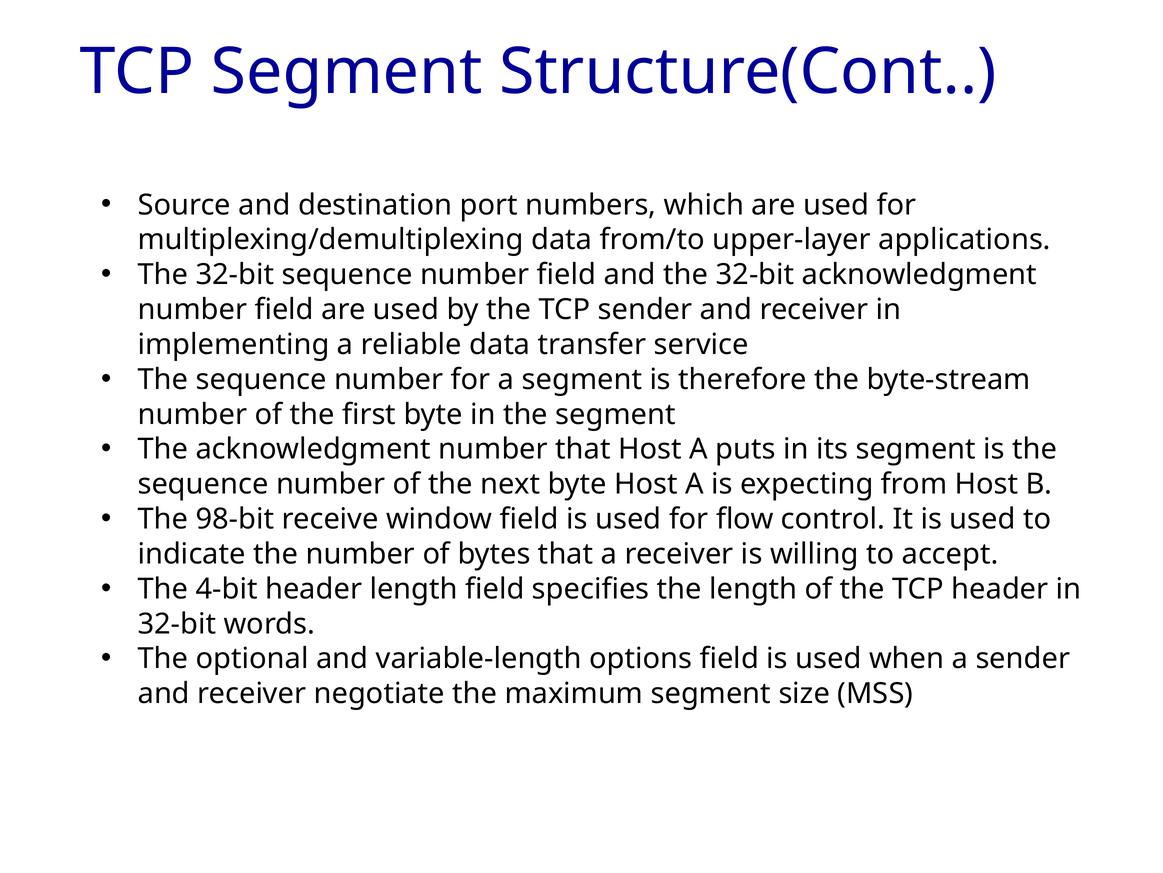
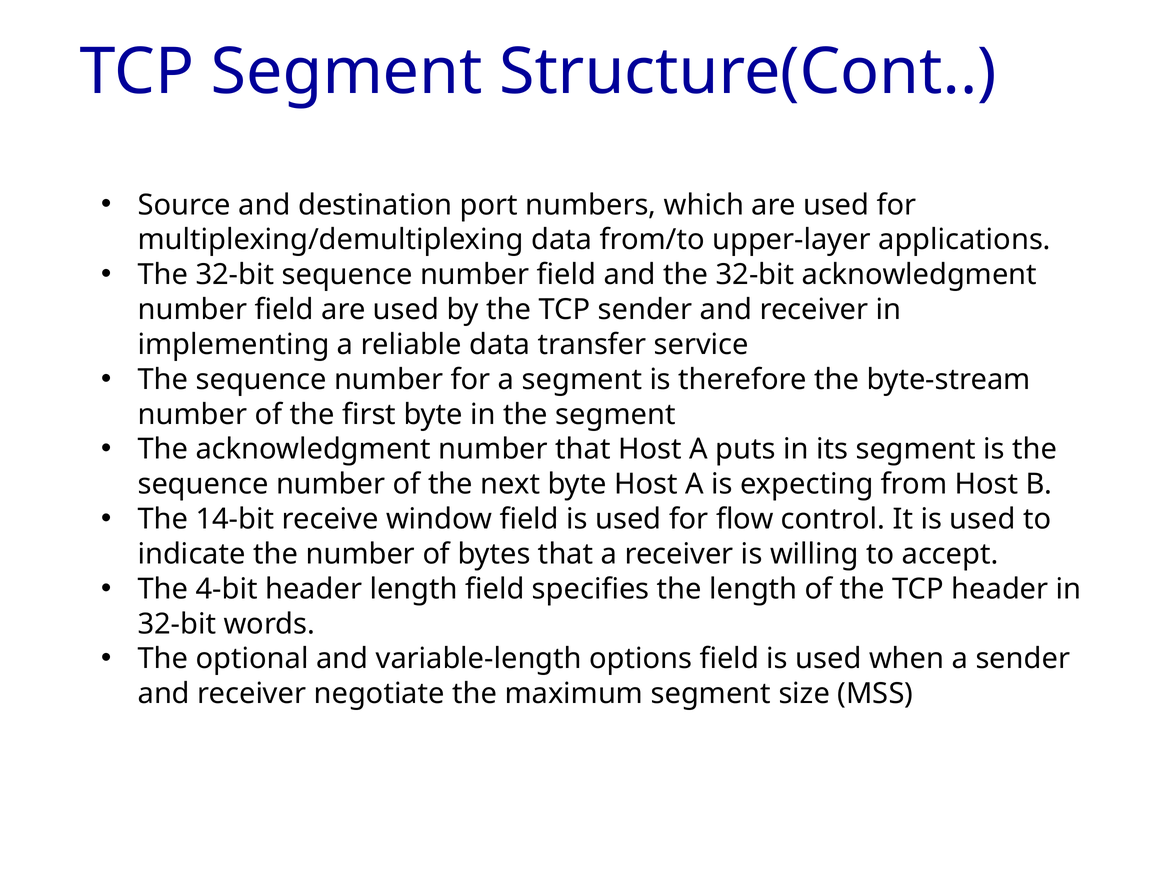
98-bit: 98-bit -> 14-bit
